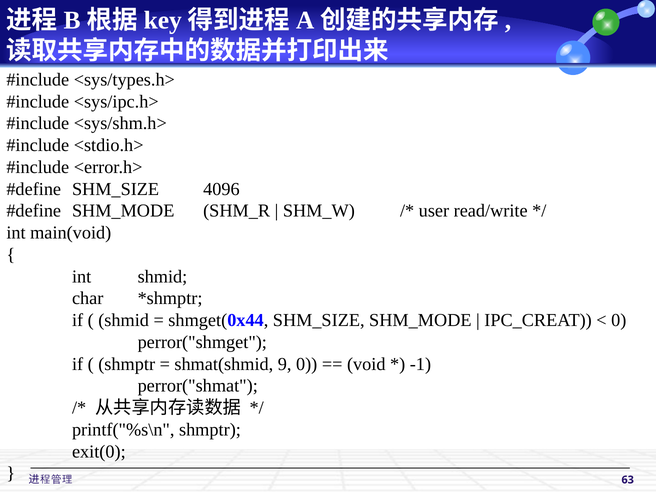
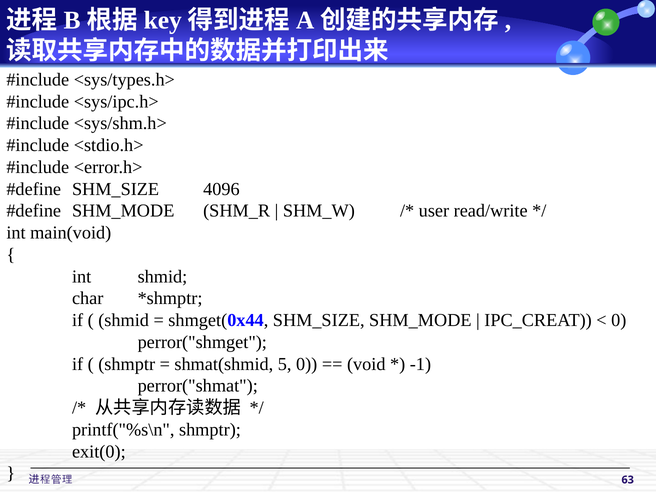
9: 9 -> 5
